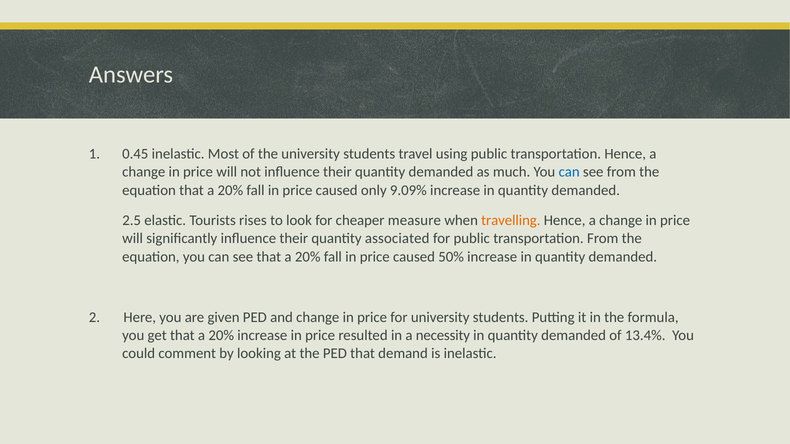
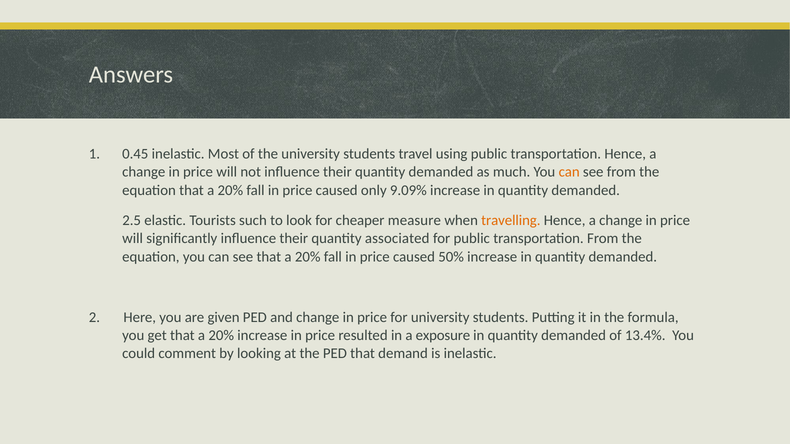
can at (569, 172) colour: blue -> orange
rises: rises -> such
necessity: necessity -> exposure
